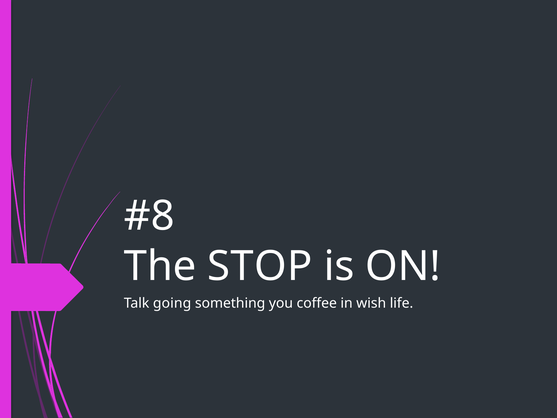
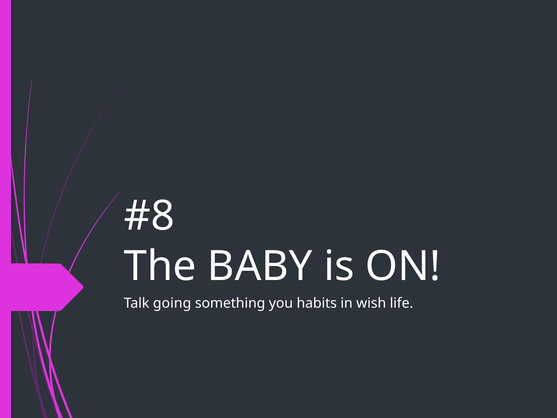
STOP: STOP -> BABY
coffee: coffee -> habits
